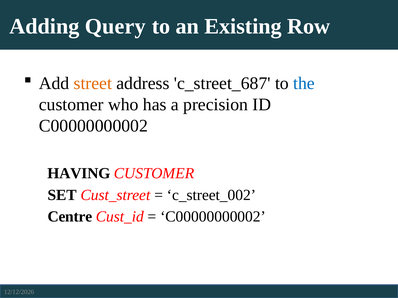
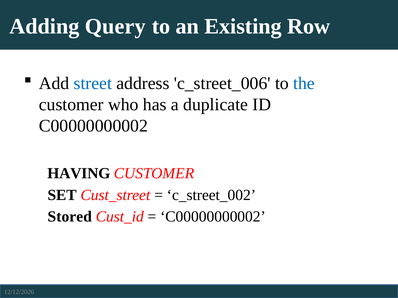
street colour: orange -> blue
c_street_687: c_street_687 -> c_street_006
precision: precision -> duplicate
Centre: Centre -> Stored
